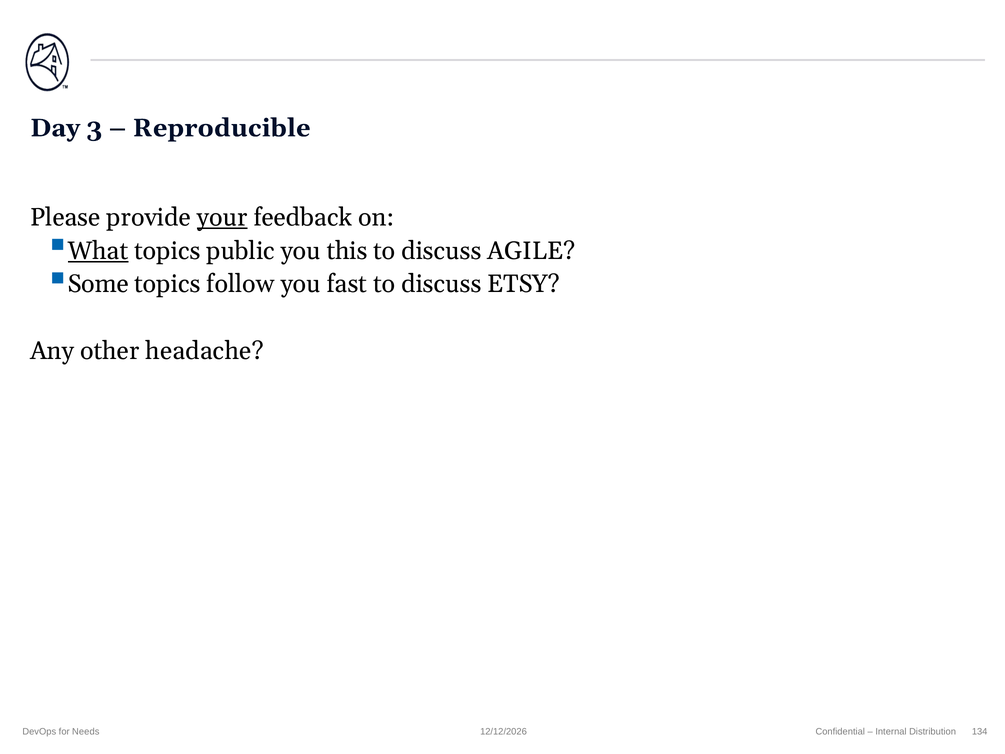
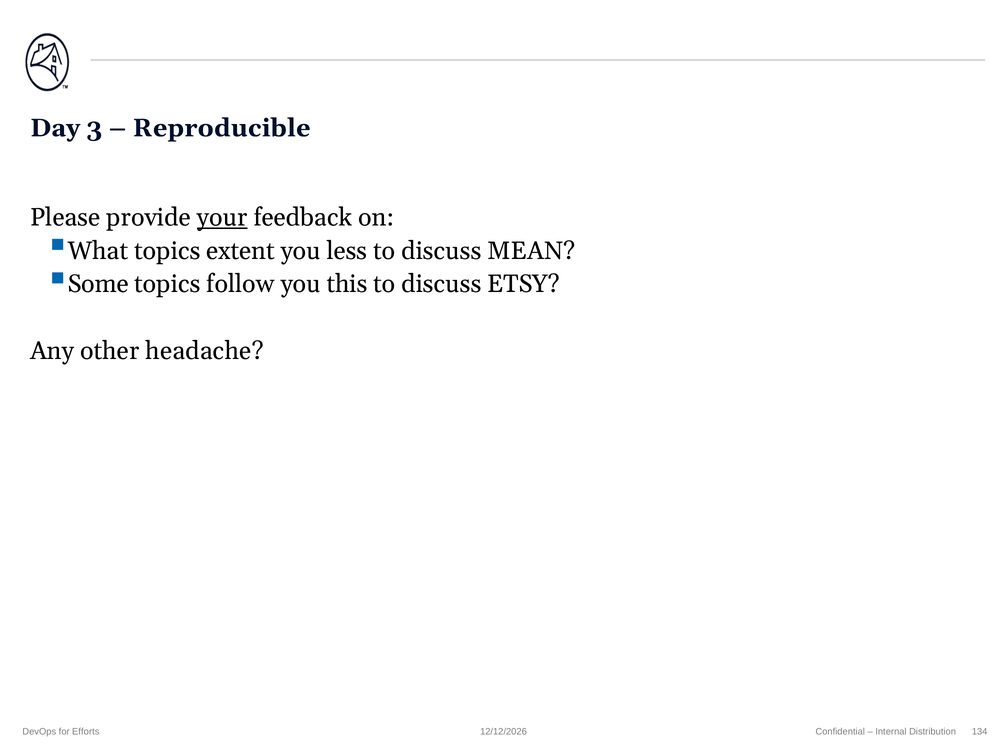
What underline: present -> none
public: public -> extent
this: this -> less
AGILE: AGILE -> MEAN
fast: fast -> this
Needs: Needs -> Efforts
